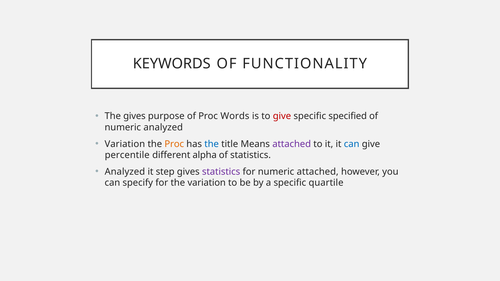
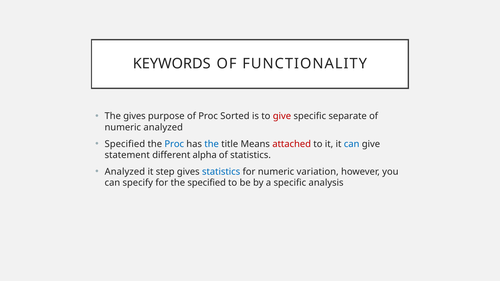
Words: Words -> Sorted
specified: specified -> separate
Variation at (125, 144): Variation -> Specified
Proc at (174, 144) colour: orange -> blue
attached at (292, 144) colour: purple -> red
percentile: percentile -> statement
statistics at (221, 172) colour: purple -> blue
numeric attached: attached -> variation
the variation: variation -> specified
quartile: quartile -> analysis
